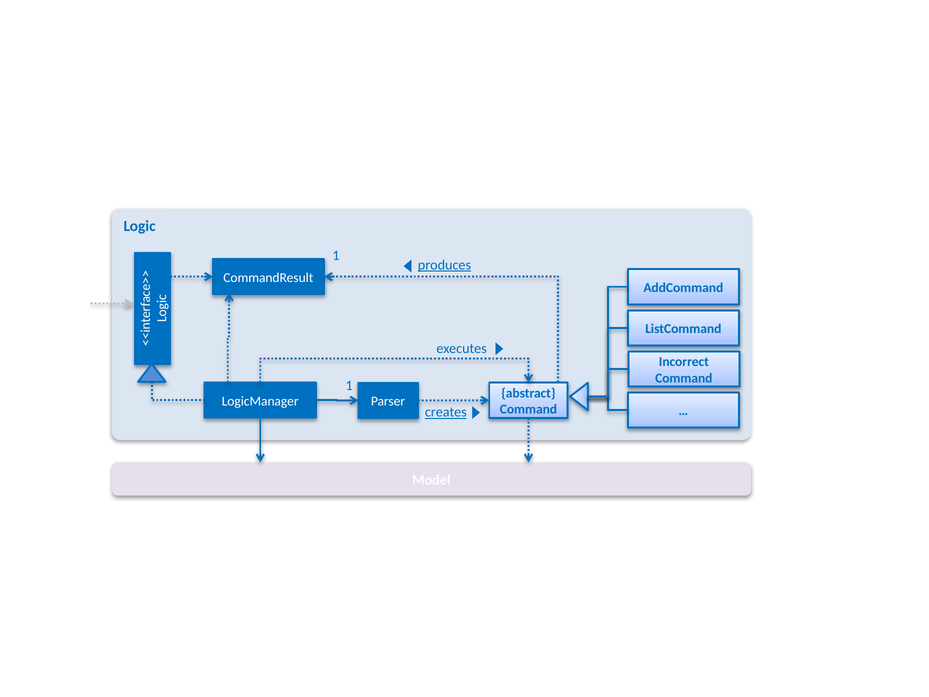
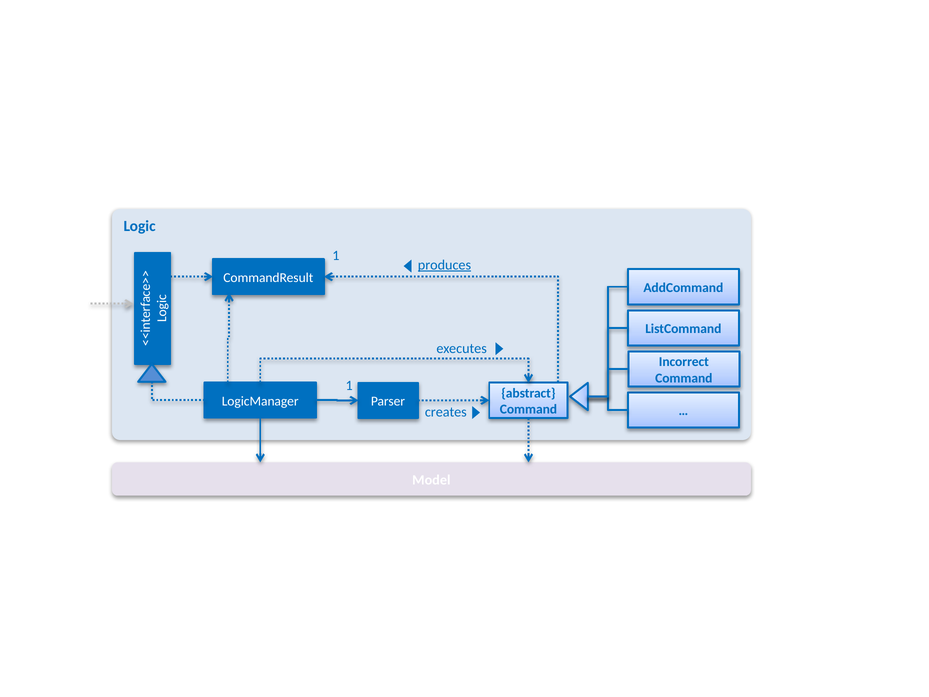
creates underline: present -> none
